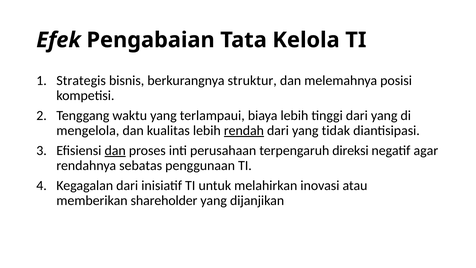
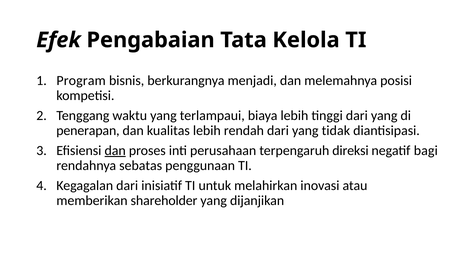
Strategis: Strategis -> Program
struktur: struktur -> menjadi
mengelola: mengelola -> penerapan
rendah underline: present -> none
agar: agar -> bagi
